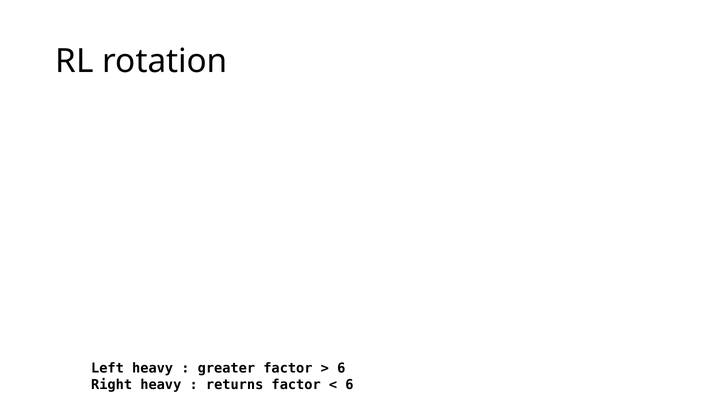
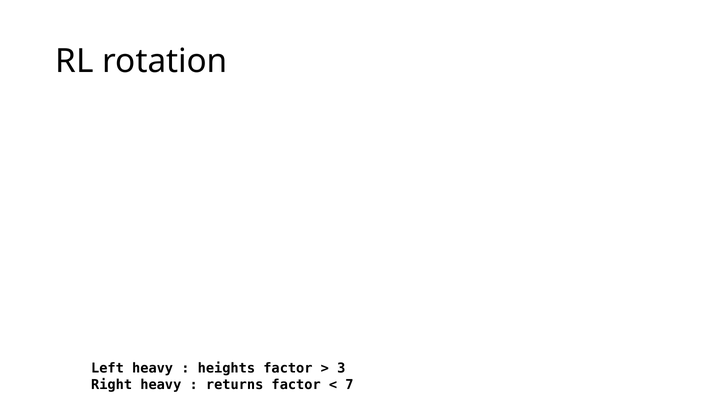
greater: greater -> heights
6 at (341, 368): 6 -> 3
6 at (349, 385): 6 -> 7
